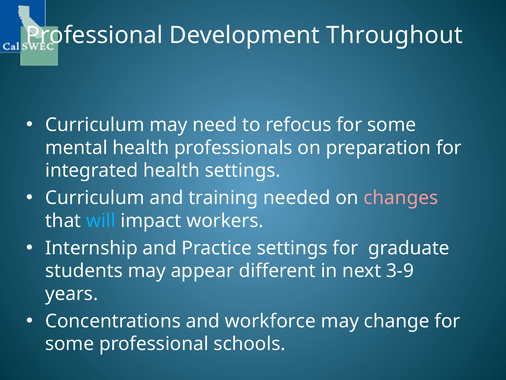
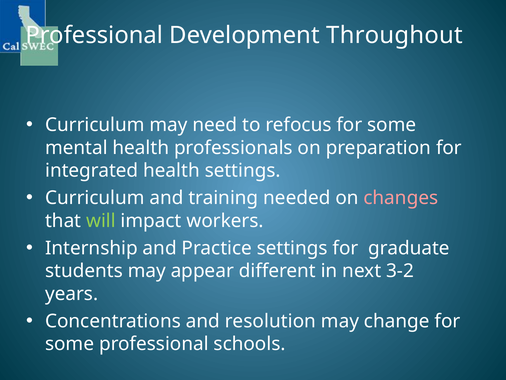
will colour: light blue -> light green
3-9: 3-9 -> 3-2
workforce: workforce -> resolution
